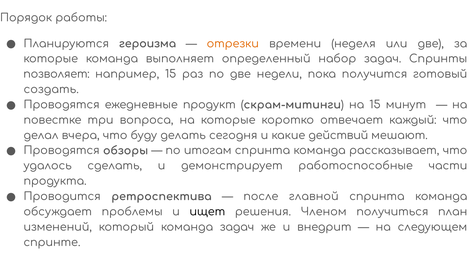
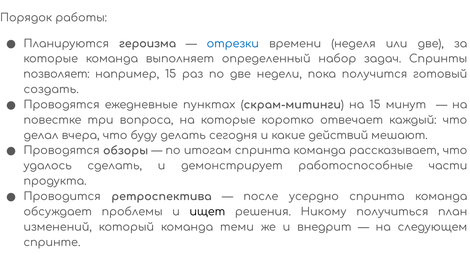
отрезки colour: orange -> blue
продукт: продукт -> пунктах
главной: главной -> усердно
Членом: Членом -> Никому
команда задач: задач -> теми
